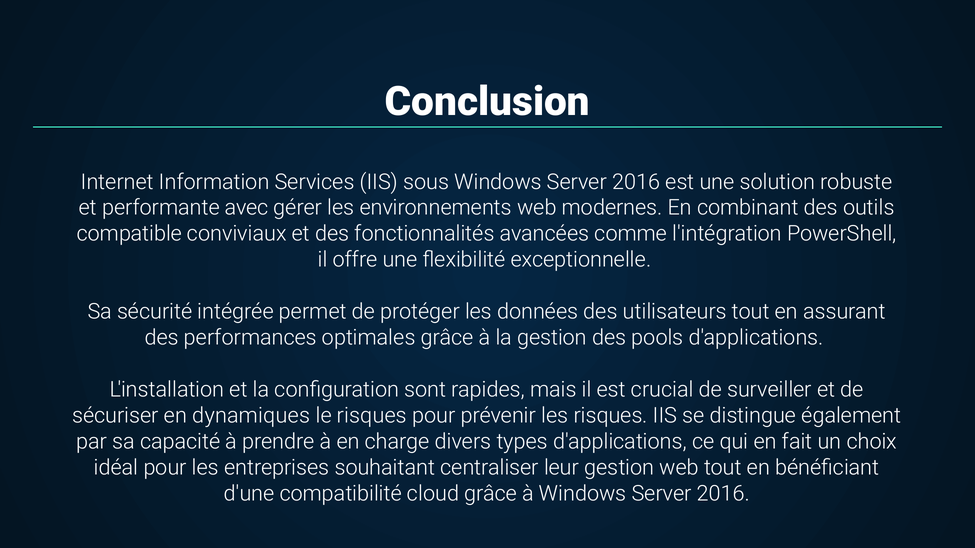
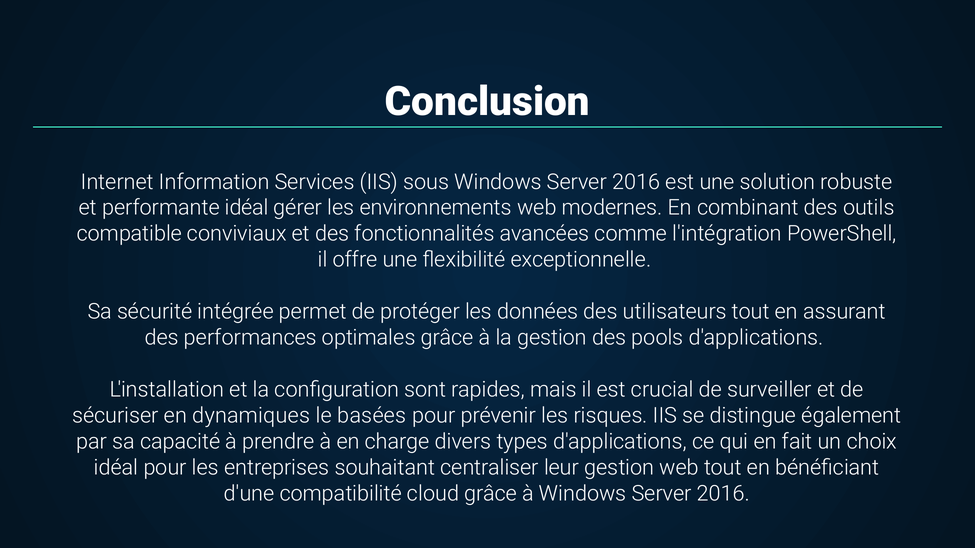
performante avec: avec -> idéal
le risques: risques -> basées
